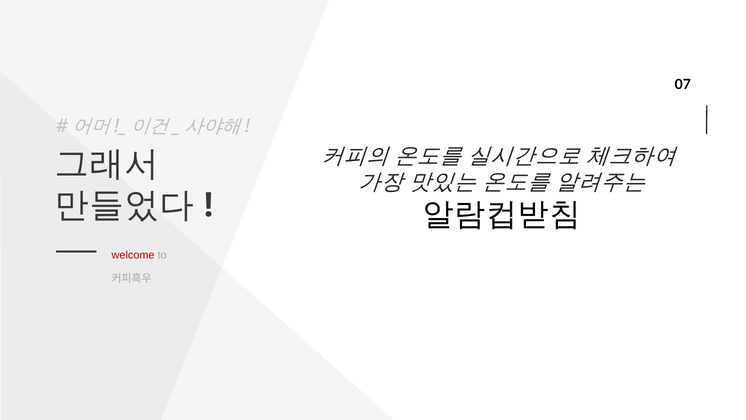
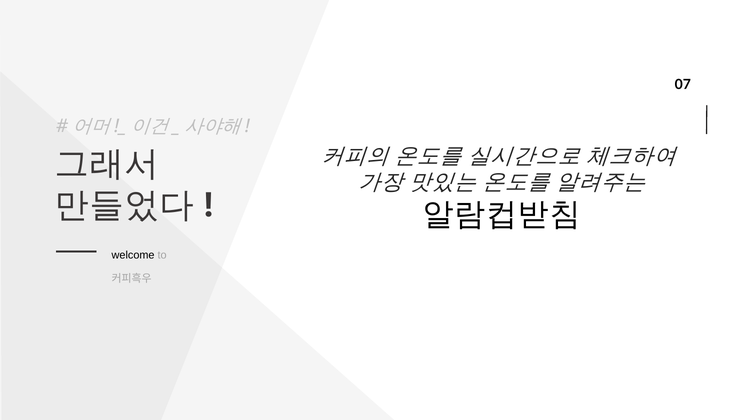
welcome colour: red -> black
